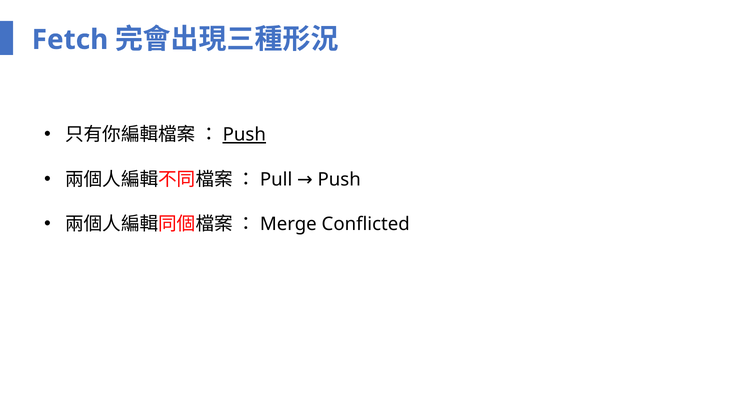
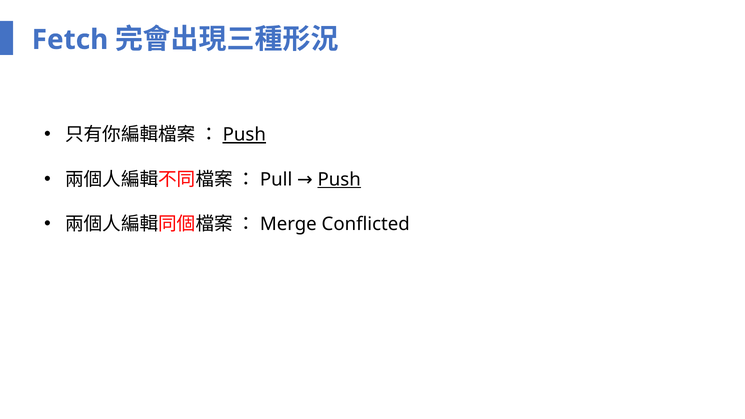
Push at (339, 179) underline: none -> present
